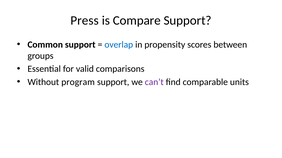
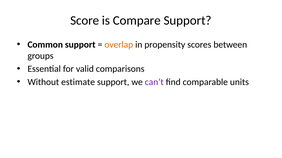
Press: Press -> Score
overlap colour: blue -> orange
program: program -> estimate
